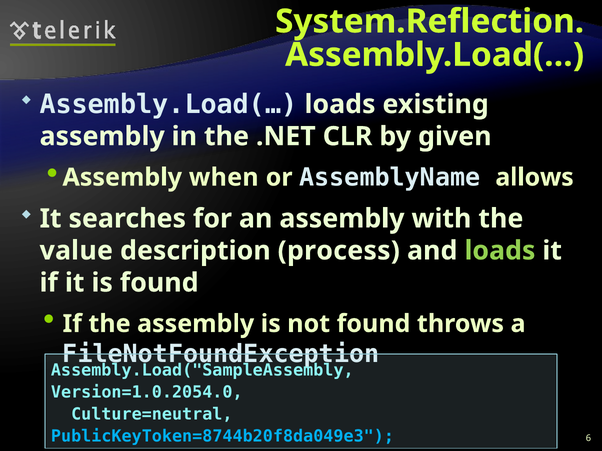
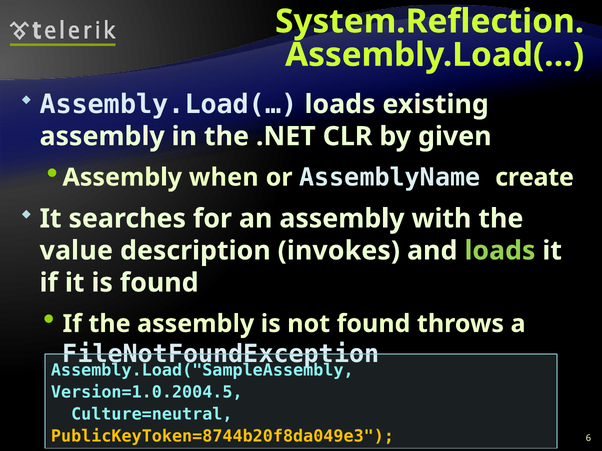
allows: allows -> create
process: process -> invokes
Version=1.0.2054.0: Version=1.0.2054.0 -> Version=1.0.2004.5
PublicKeyToken=8744b20f8da049e3 colour: light blue -> yellow
